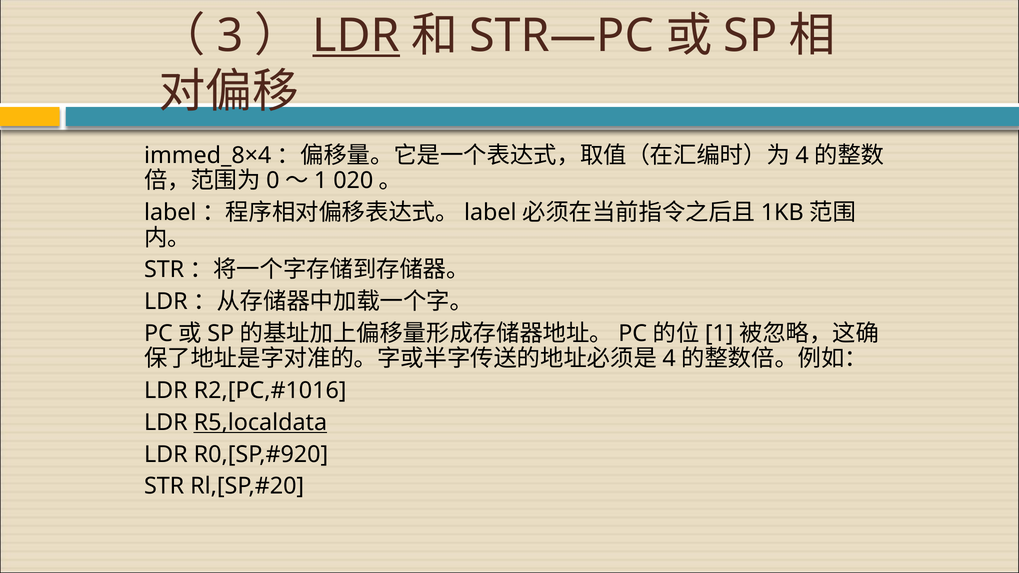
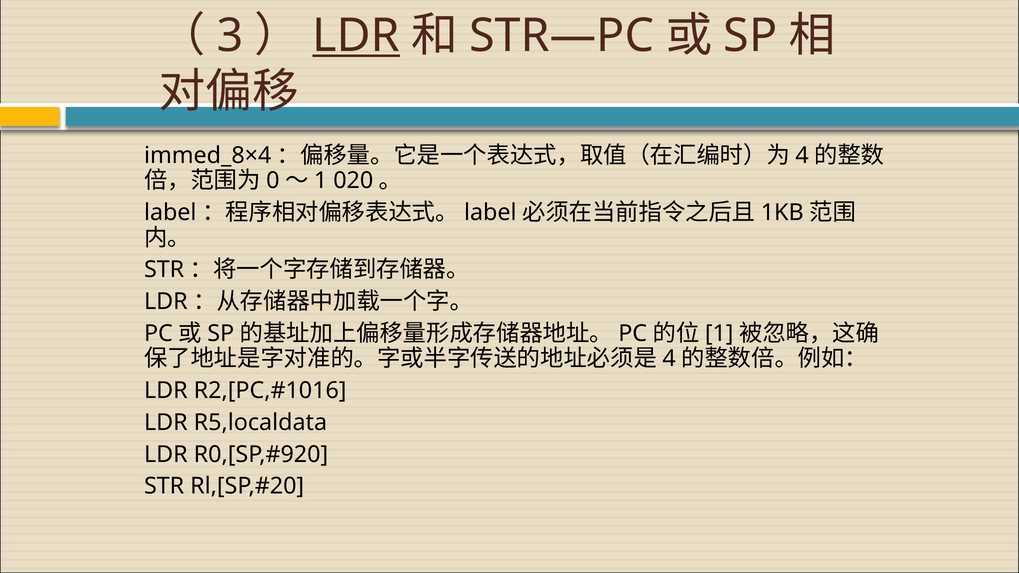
R5,localdata underline: present -> none
